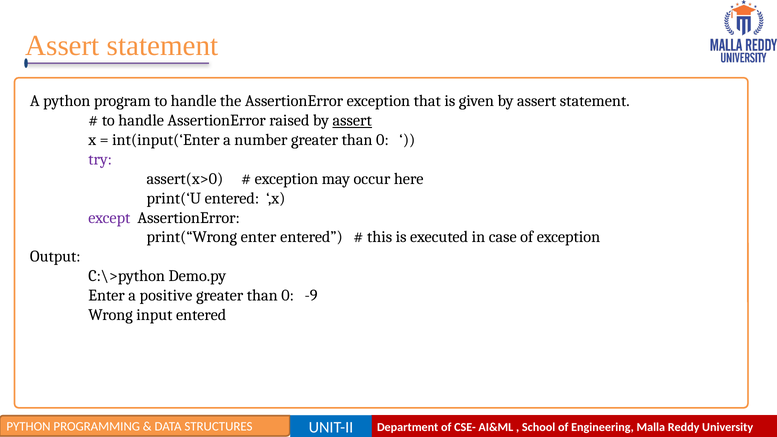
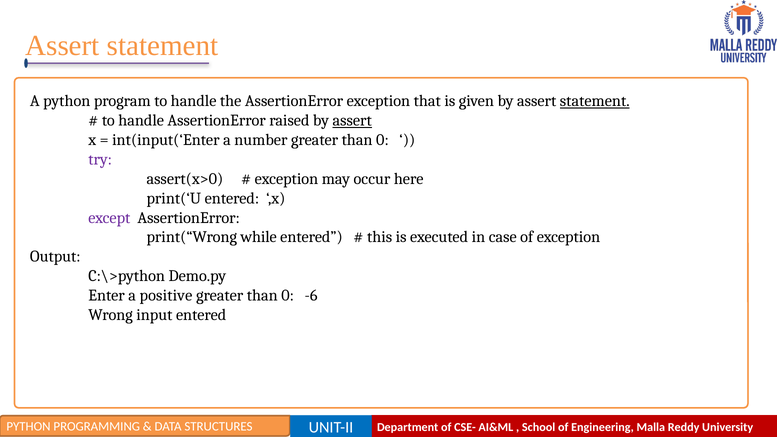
statement at (595, 101) underline: none -> present
print(“Wrong enter: enter -> while
-9: -9 -> -6
